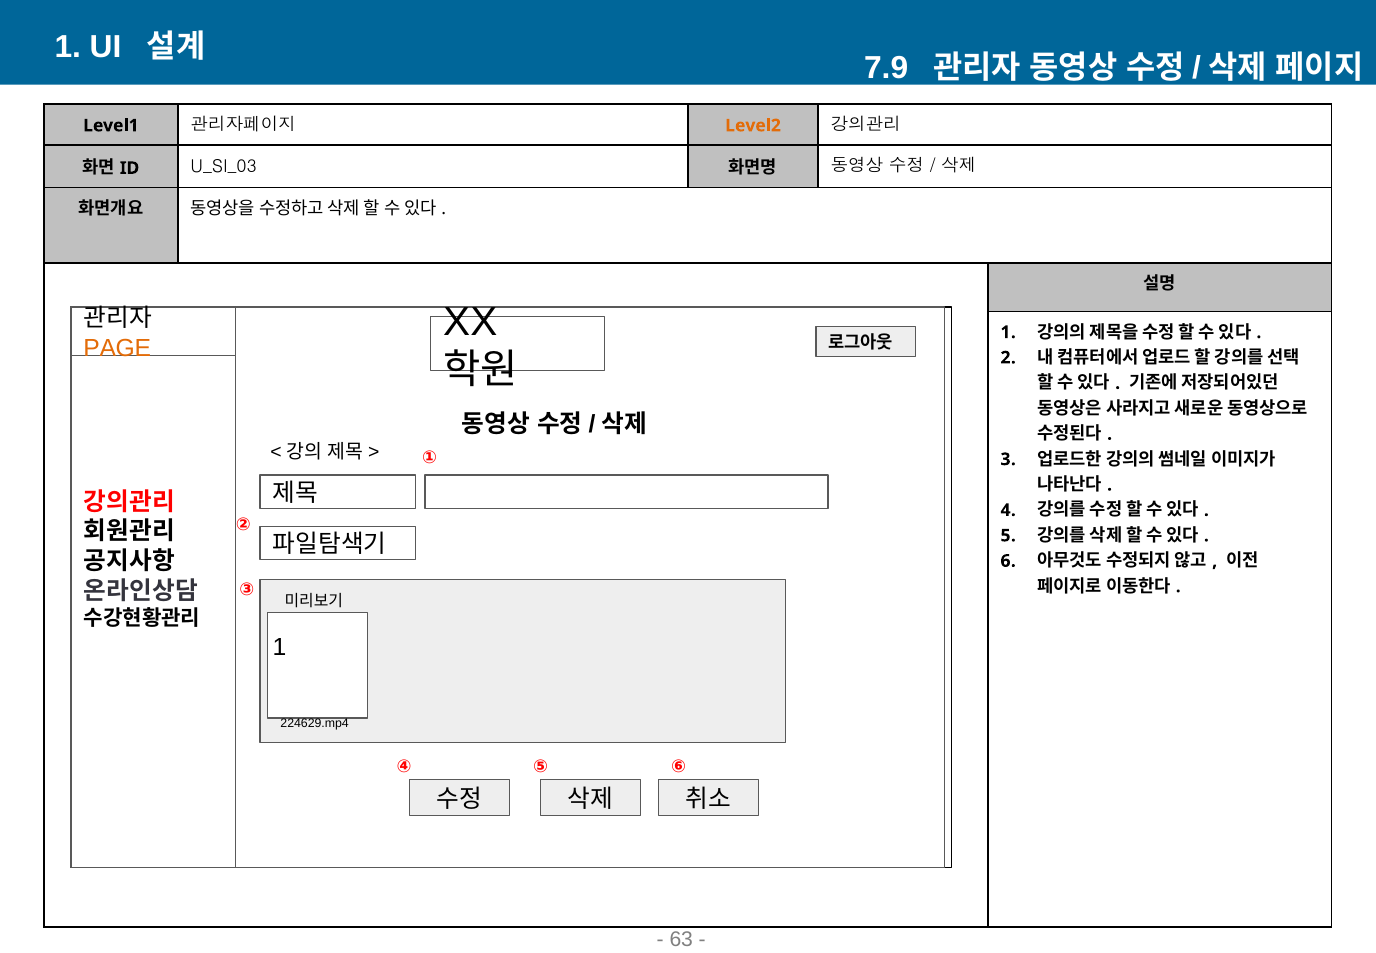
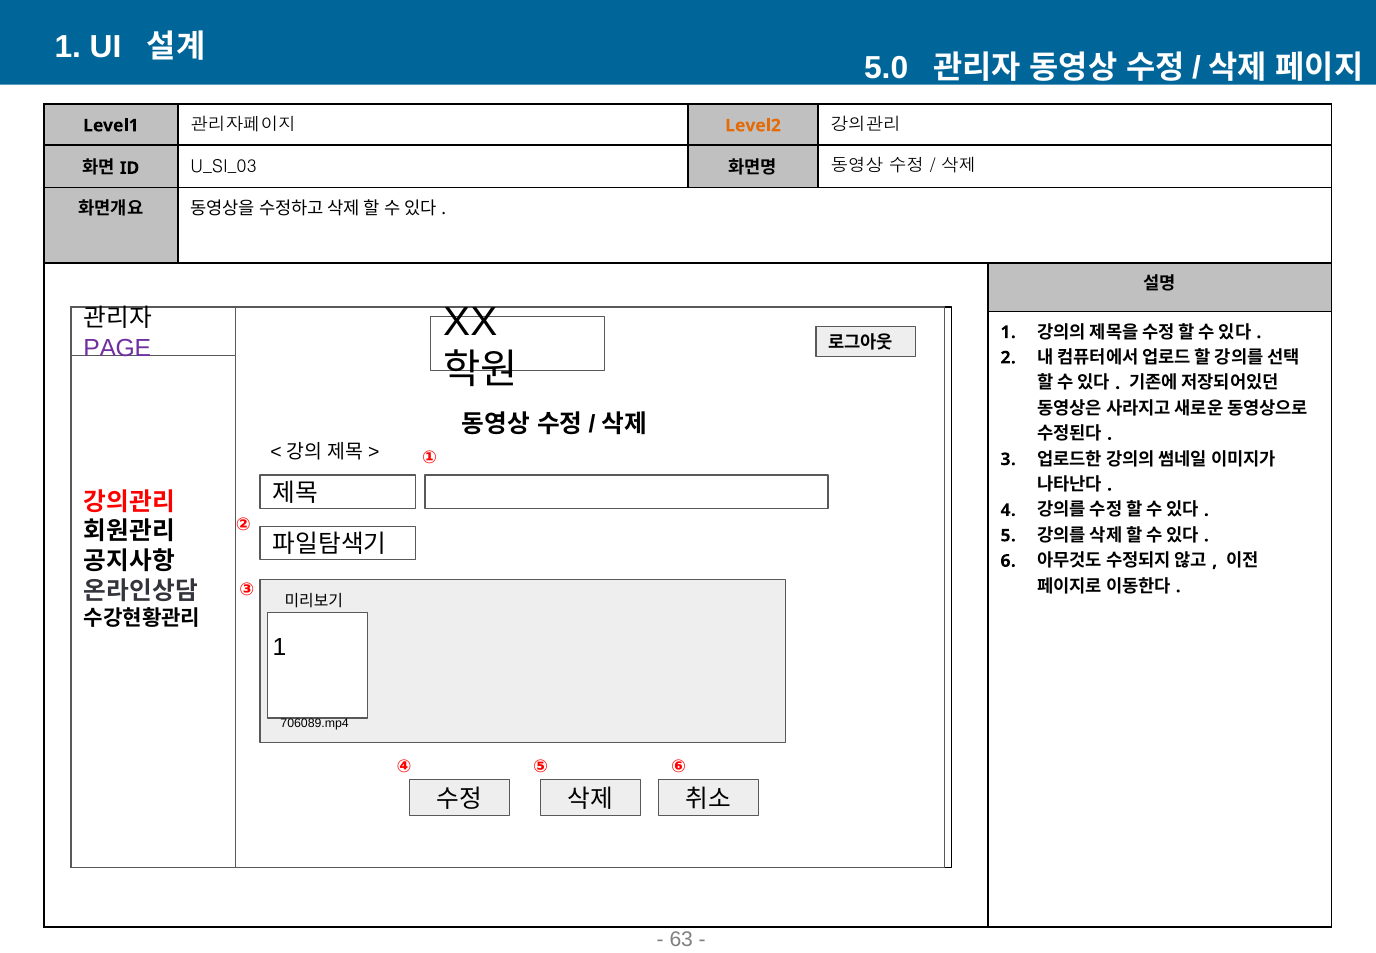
7.9: 7.9 -> 5.0
PAGE colour: orange -> purple
224629.mp4: 224629.mp4 -> 706089.mp4
